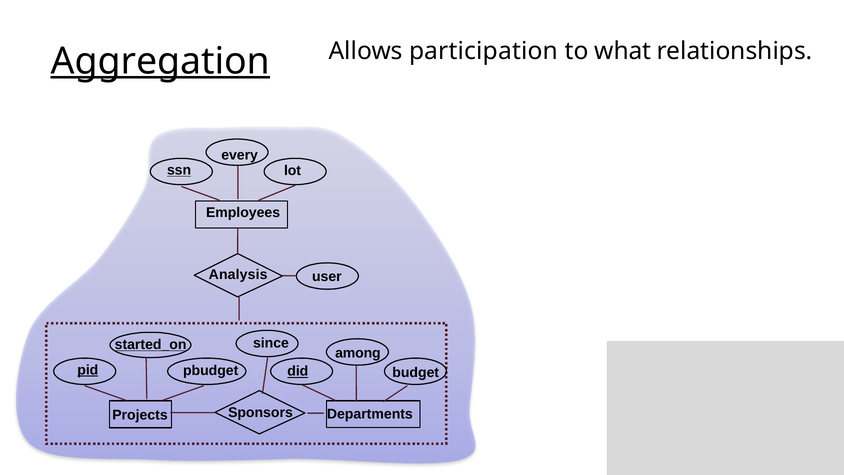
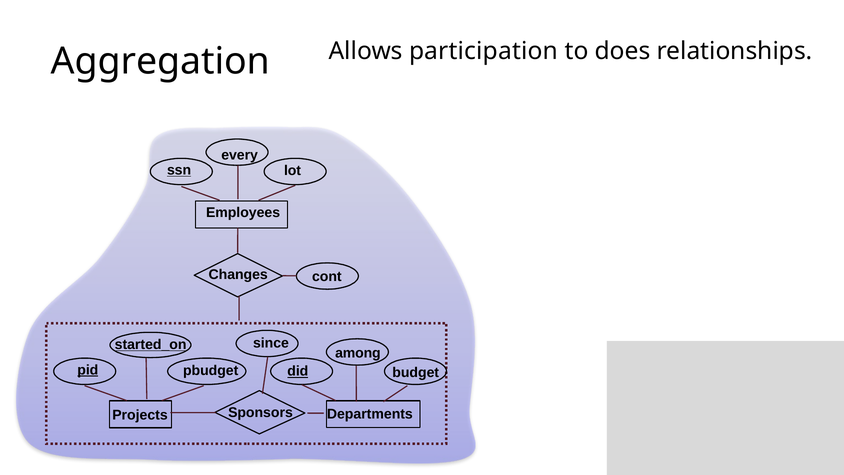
Aggregation underline: present -> none
what: what -> does
Analysis: Analysis -> Changes
user: user -> cont
